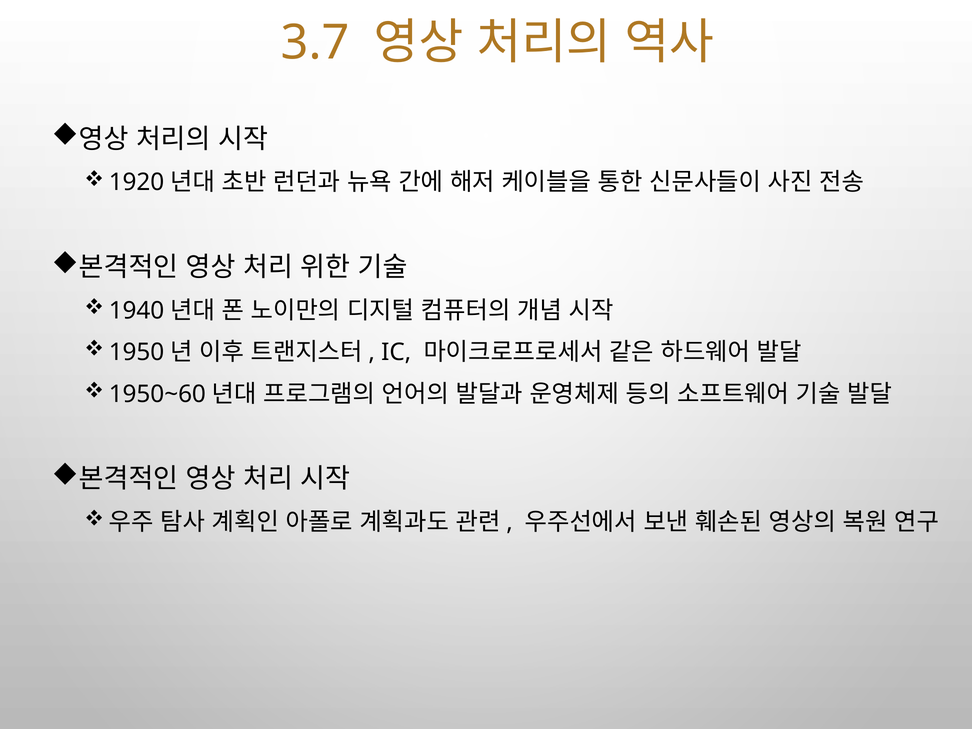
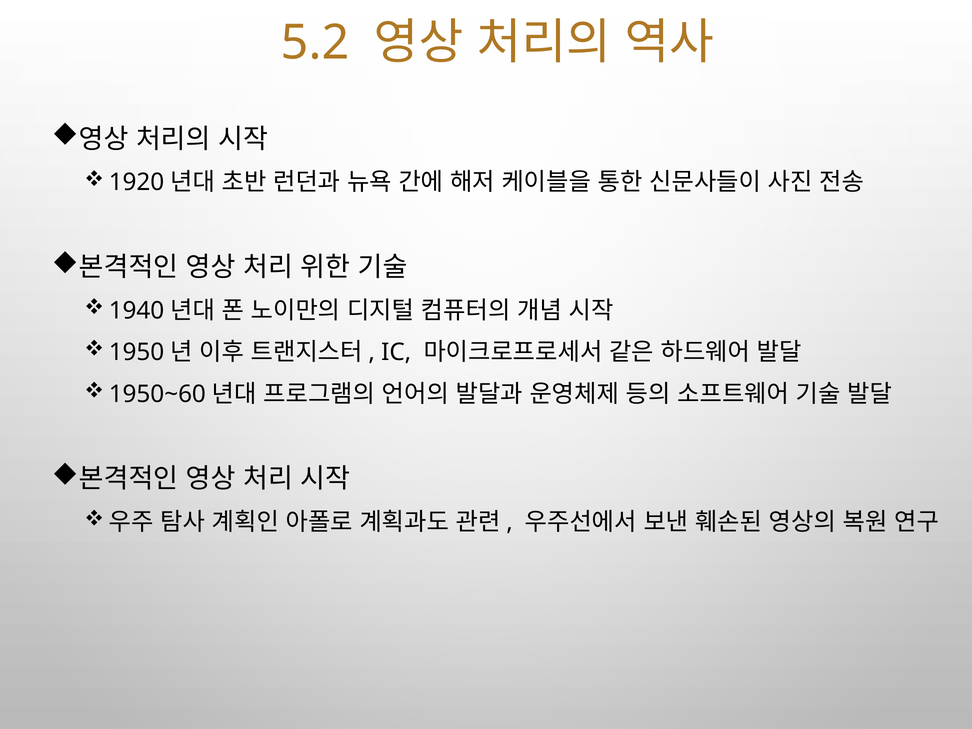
3.7: 3.7 -> 5.2
